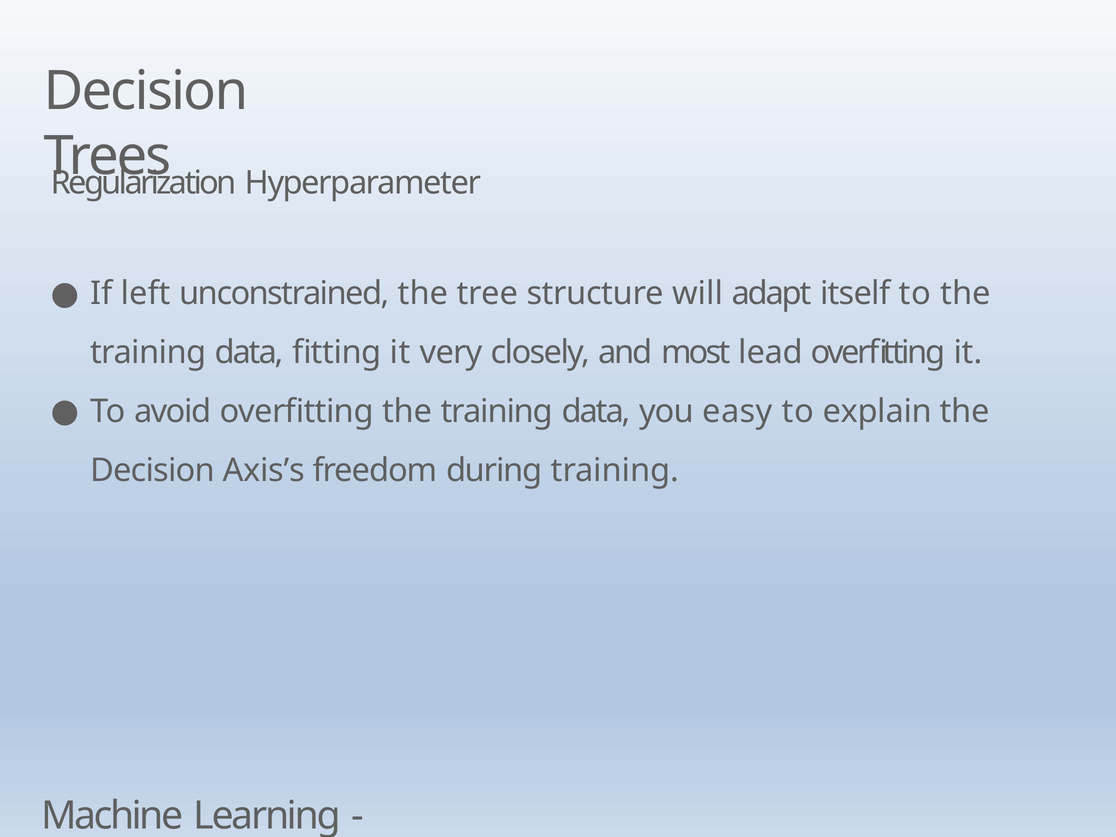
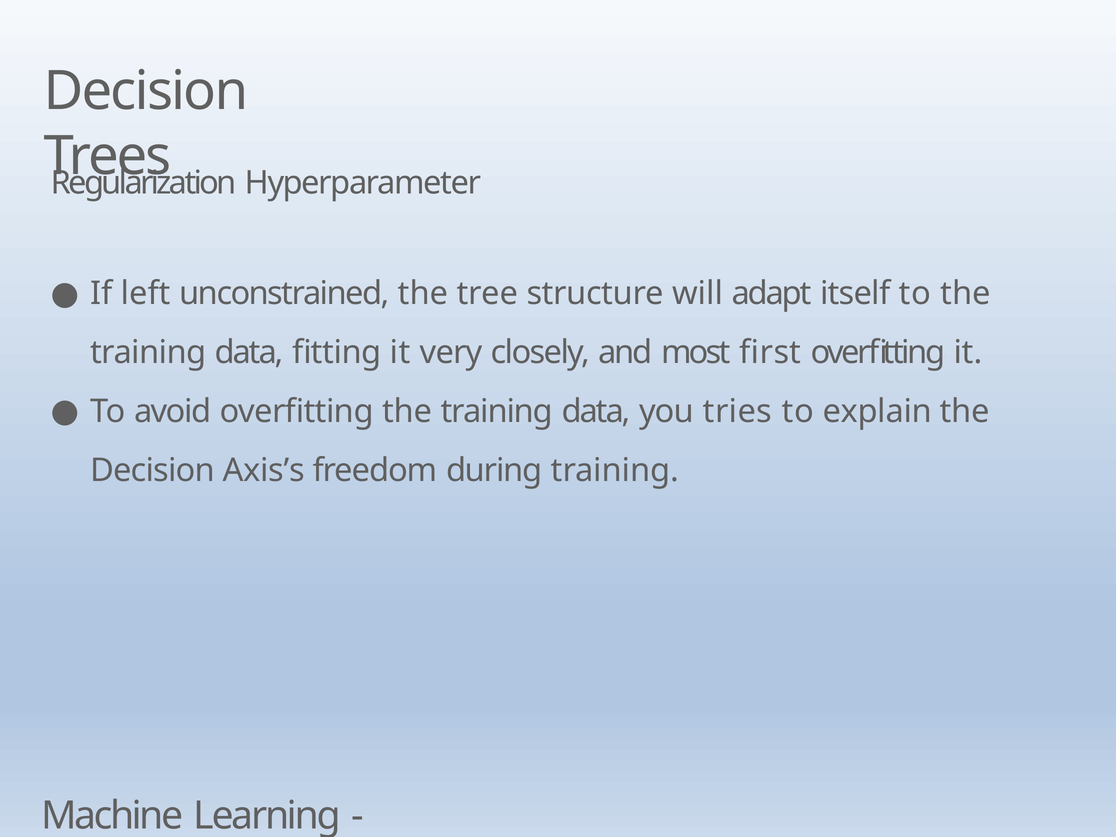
lead: lead -> first
easy: easy -> tries
